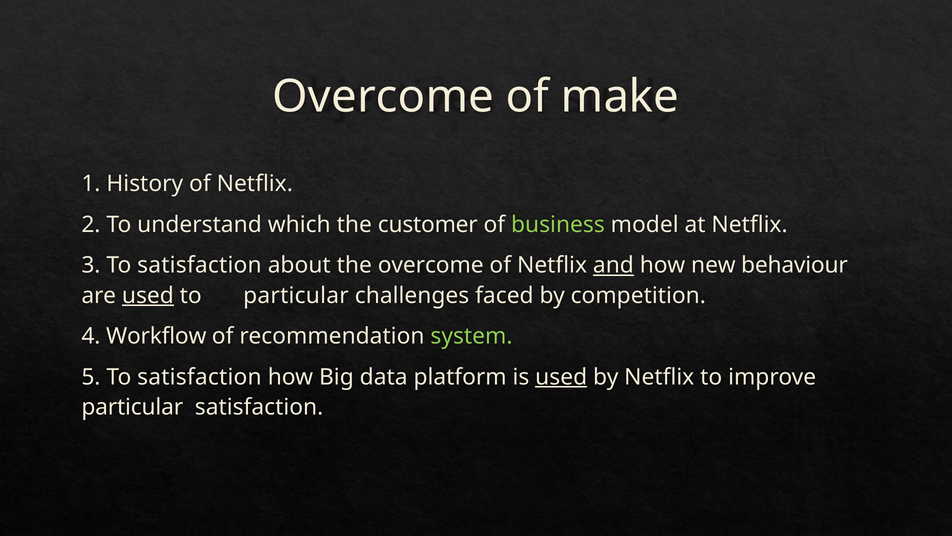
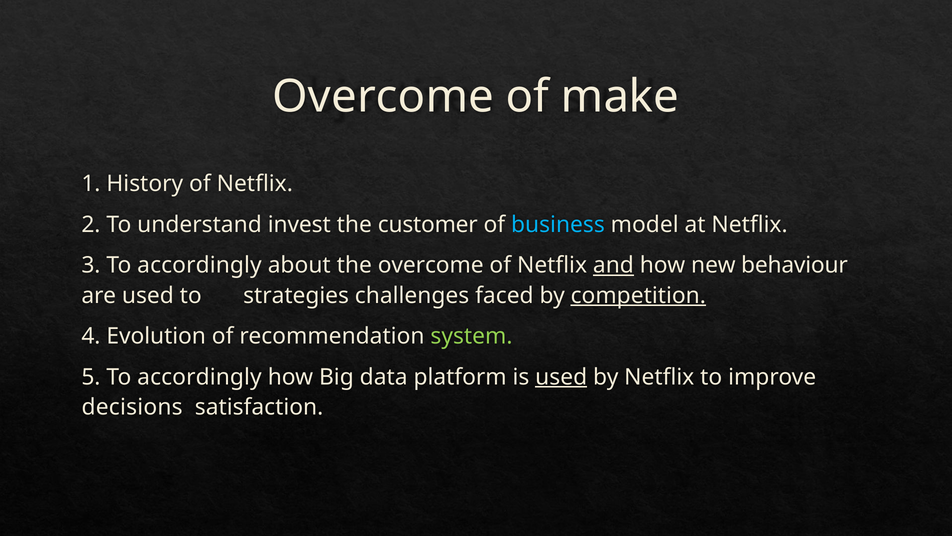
which: which -> invest
business colour: light green -> light blue
3 To satisfaction: satisfaction -> accordingly
used at (148, 295) underline: present -> none
to particular: particular -> strategies
competition underline: none -> present
Workflow: Workflow -> Evolution
5 To satisfaction: satisfaction -> accordingly
particular at (132, 407): particular -> decisions
